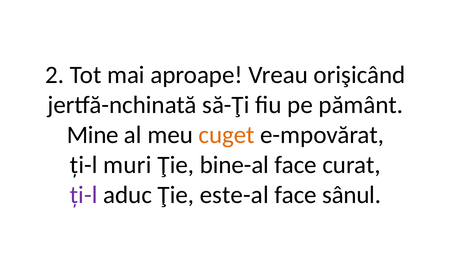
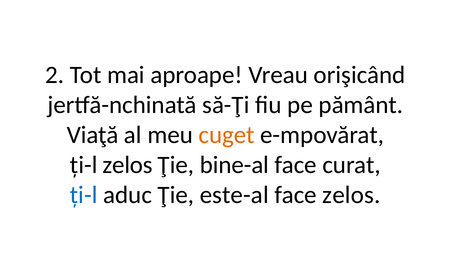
Mine: Mine -> Viaţă
ți-l muri: muri -> zelos
ți-l at (84, 195) colour: purple -> blue
face sânul: sânul -> zelos
